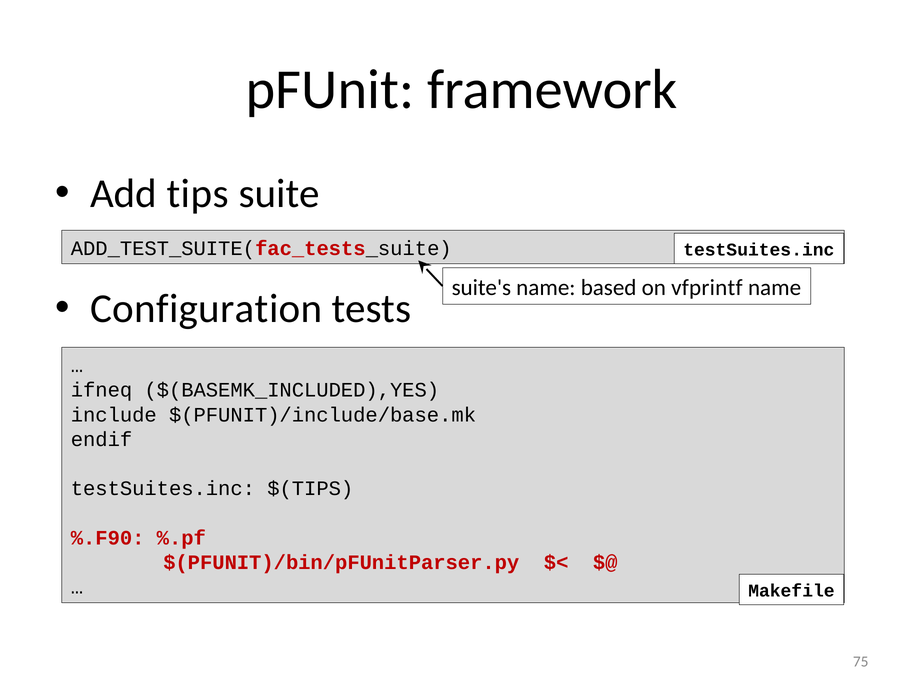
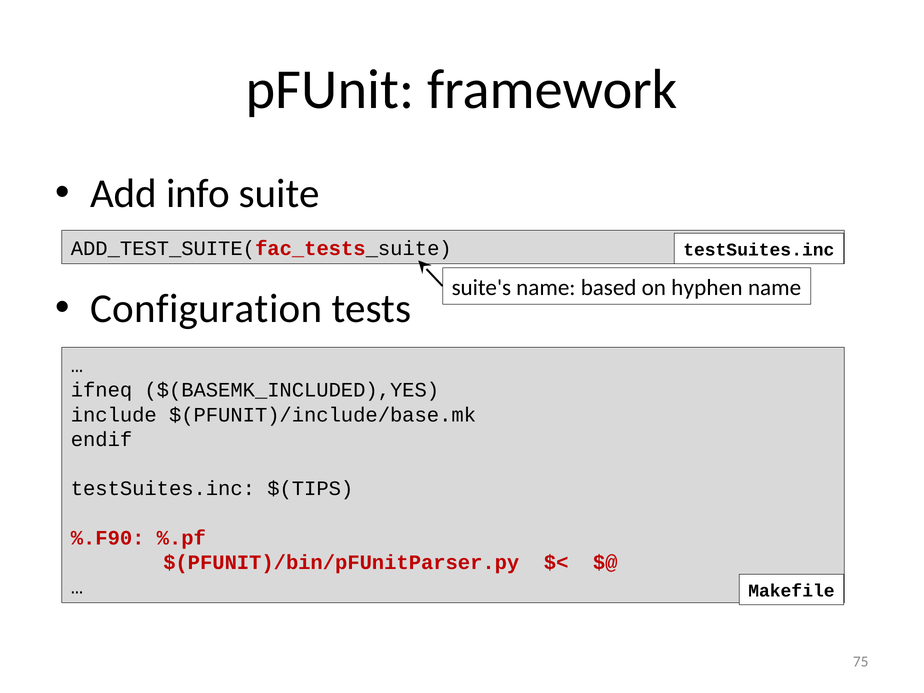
tips: tips -> info
vfprintf: vfprintf -> hyphen
